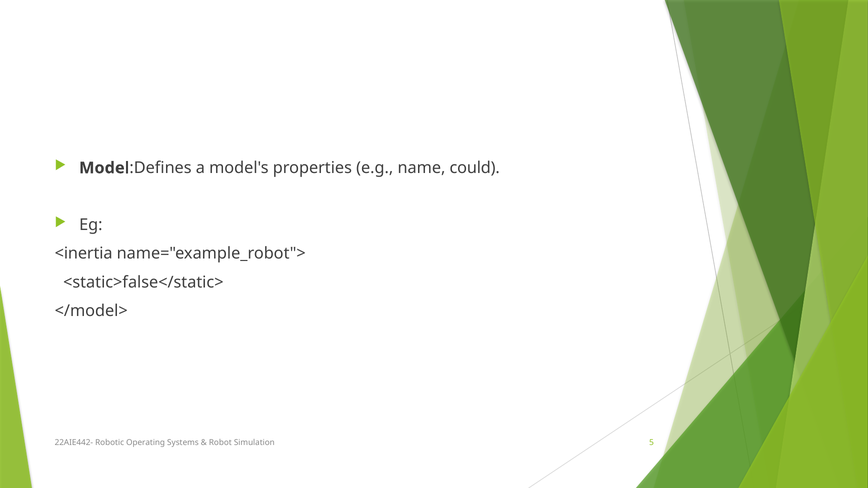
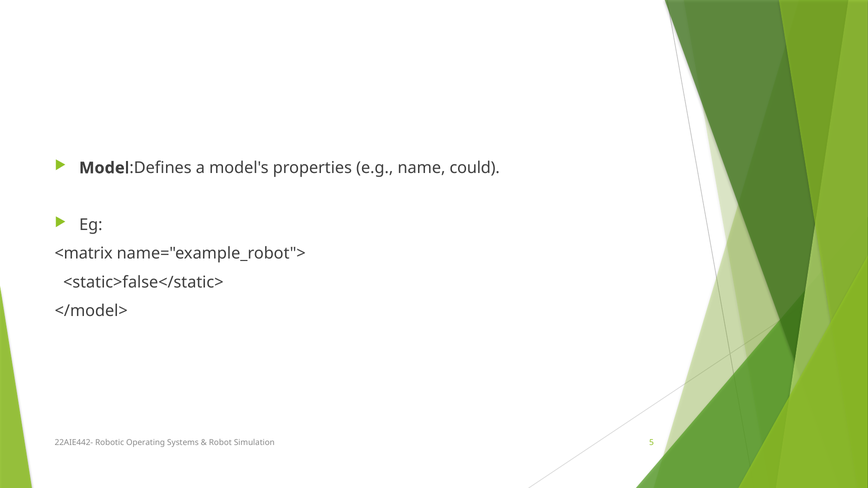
<inertia: <inertia -> <matrix
